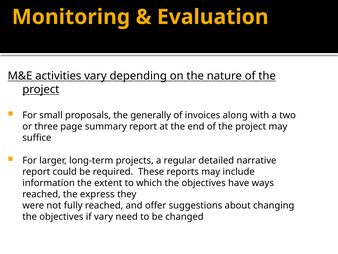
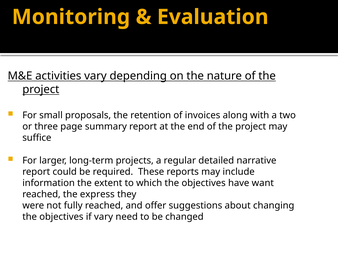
generally: generally -> retention
ways: ways -> want
